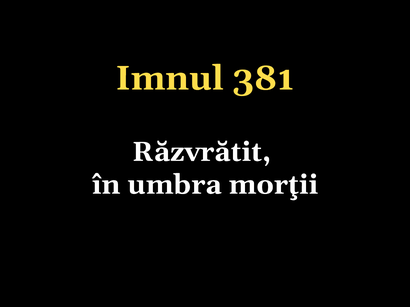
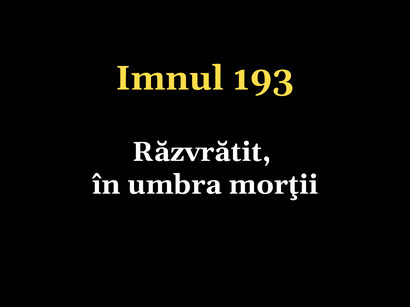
381: 381 -> 193
